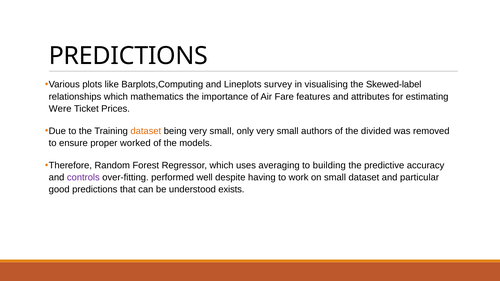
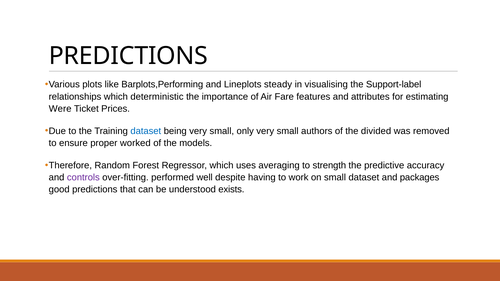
Barplots,Computing: Barplots,Computing -> Barplots,Performing
survey: survey -> steady
Skewed-label: Skewed-label -> Support-label
mathematics: mathematics -> deterministic
dataset at (146, 131) colour: orange -> blue
building: building -> strength
particular: particular -> packages
